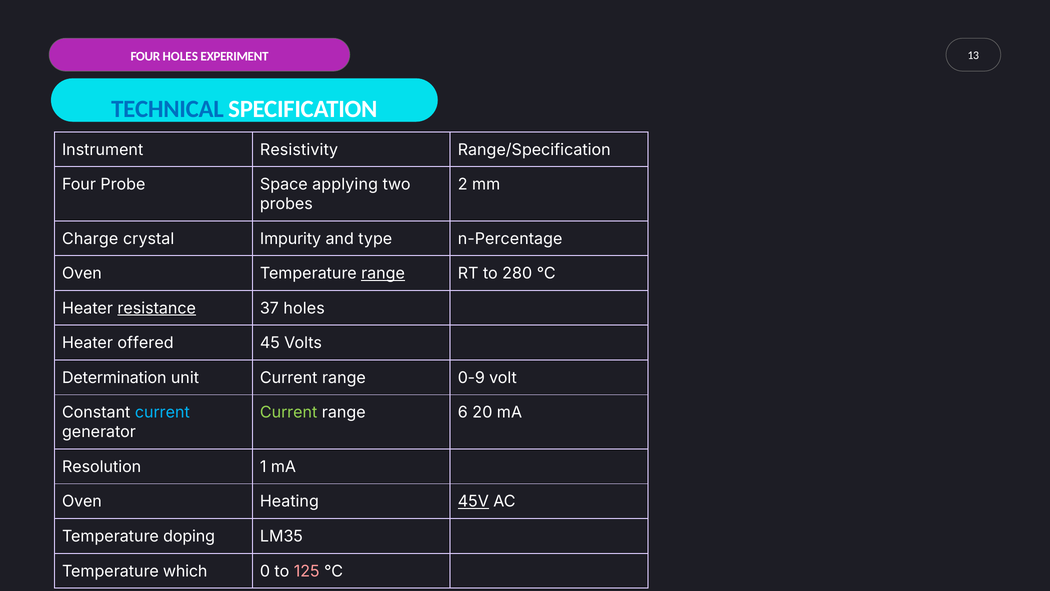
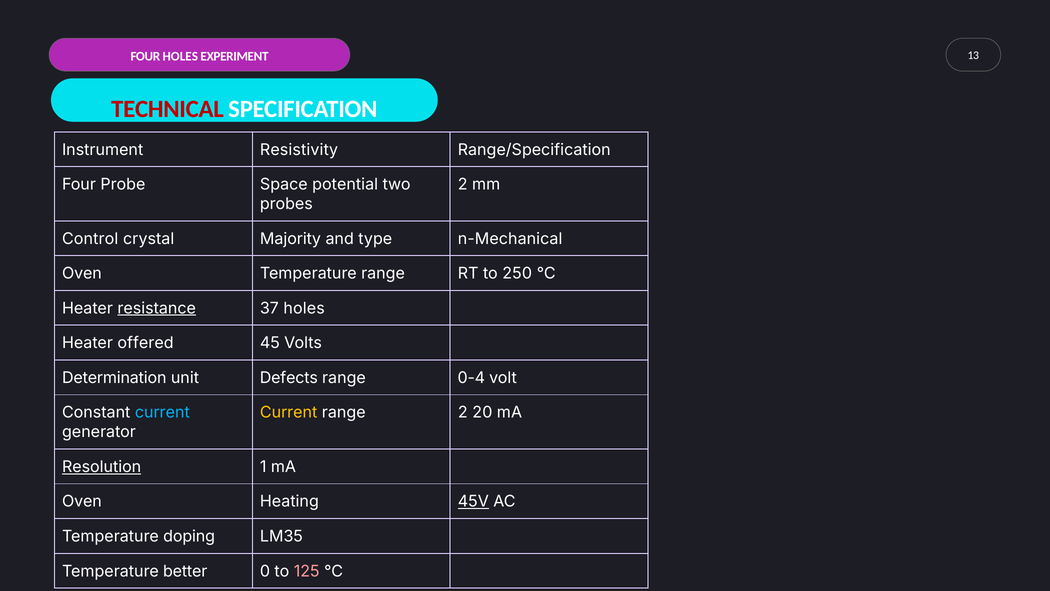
TECHNICAL colour: blue -> red
applying: applying -> potential
Charge: Charge -> Control
Impurity: Impurity -> Majority
n-Percentage: n-Percentage -> n-Mechanical
range at (383, 273) underline: present -> none
280: 280 -> 250
unit Current: Current -> Defects
0-9: 0-9 -> 0-4
Current at (289, 412) colour: light green -> yellow
range 6: 6 -> 2
Resolution underline: none -> present
which: which -> better
